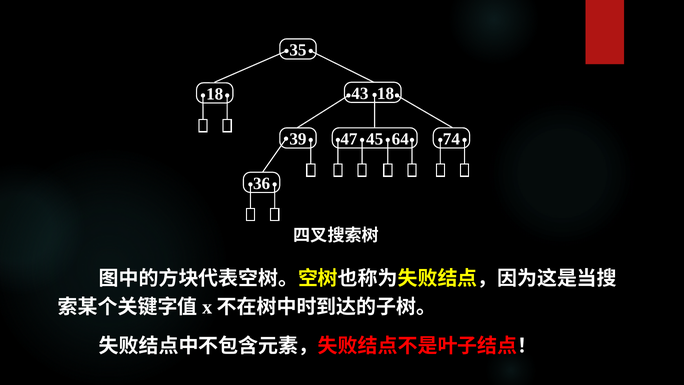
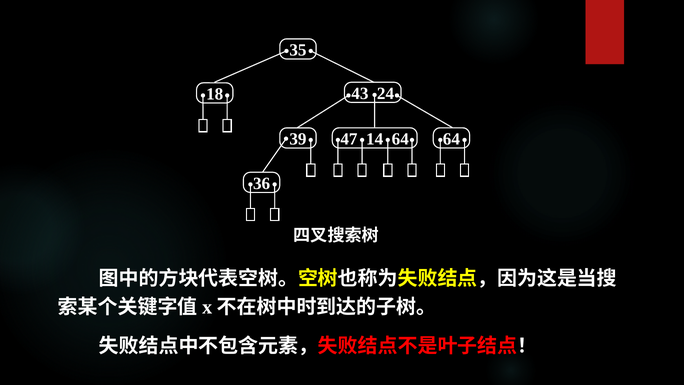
43 18: 18 -> 24
45: 45 -> 14
64 74: 74 -> 64
